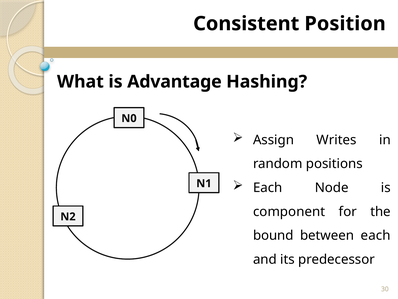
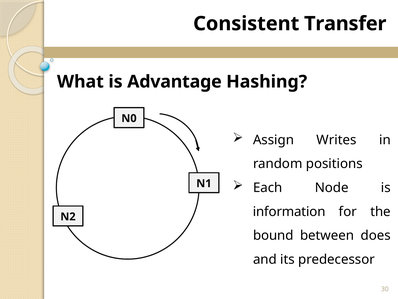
Position: Position -> Transfer
component: component -> information
between each: each -> does
